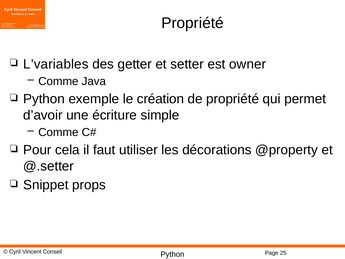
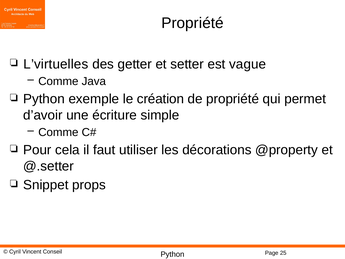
L’variables: L’variables -> L’virtuelles
owner: owner -> vague
